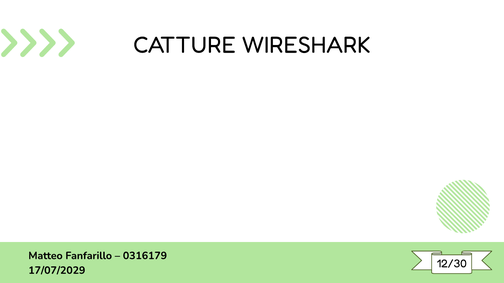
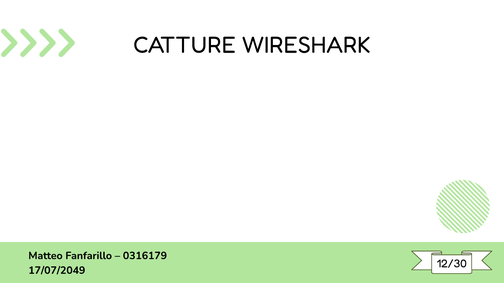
17/07/2029: 17/07/2029 -> 17/07/2049
